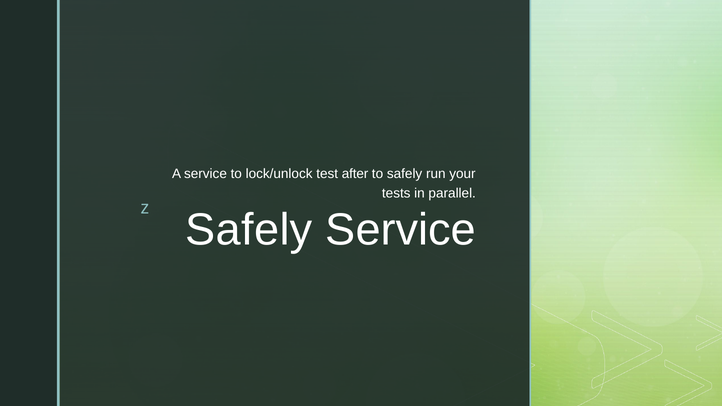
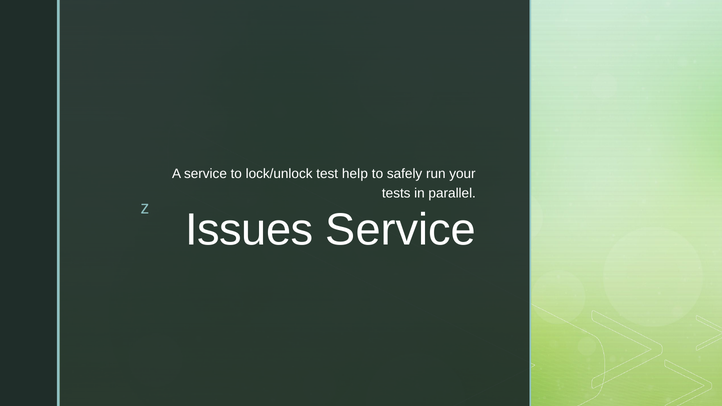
after: after -> help
Safely at (249, 230): Safely -> Issues
